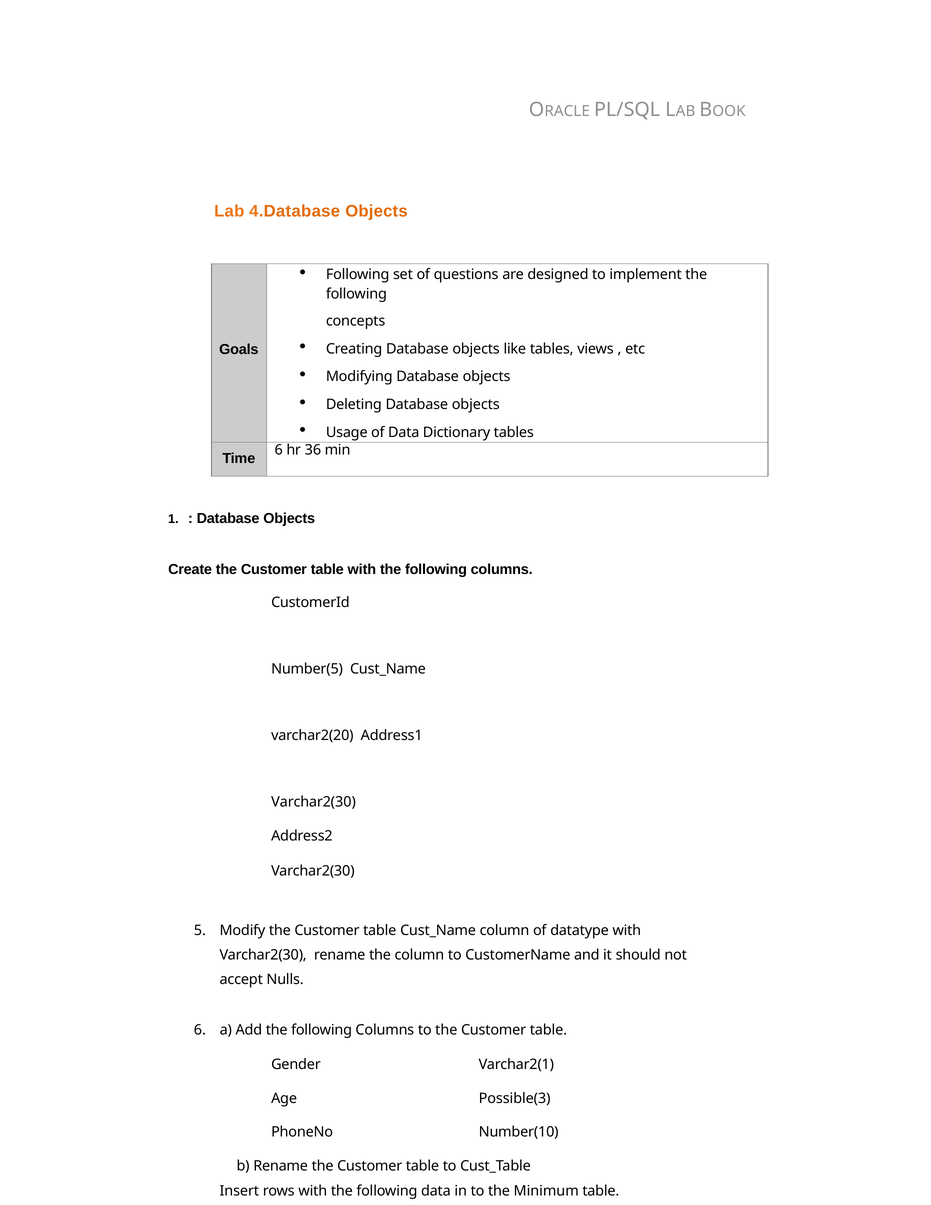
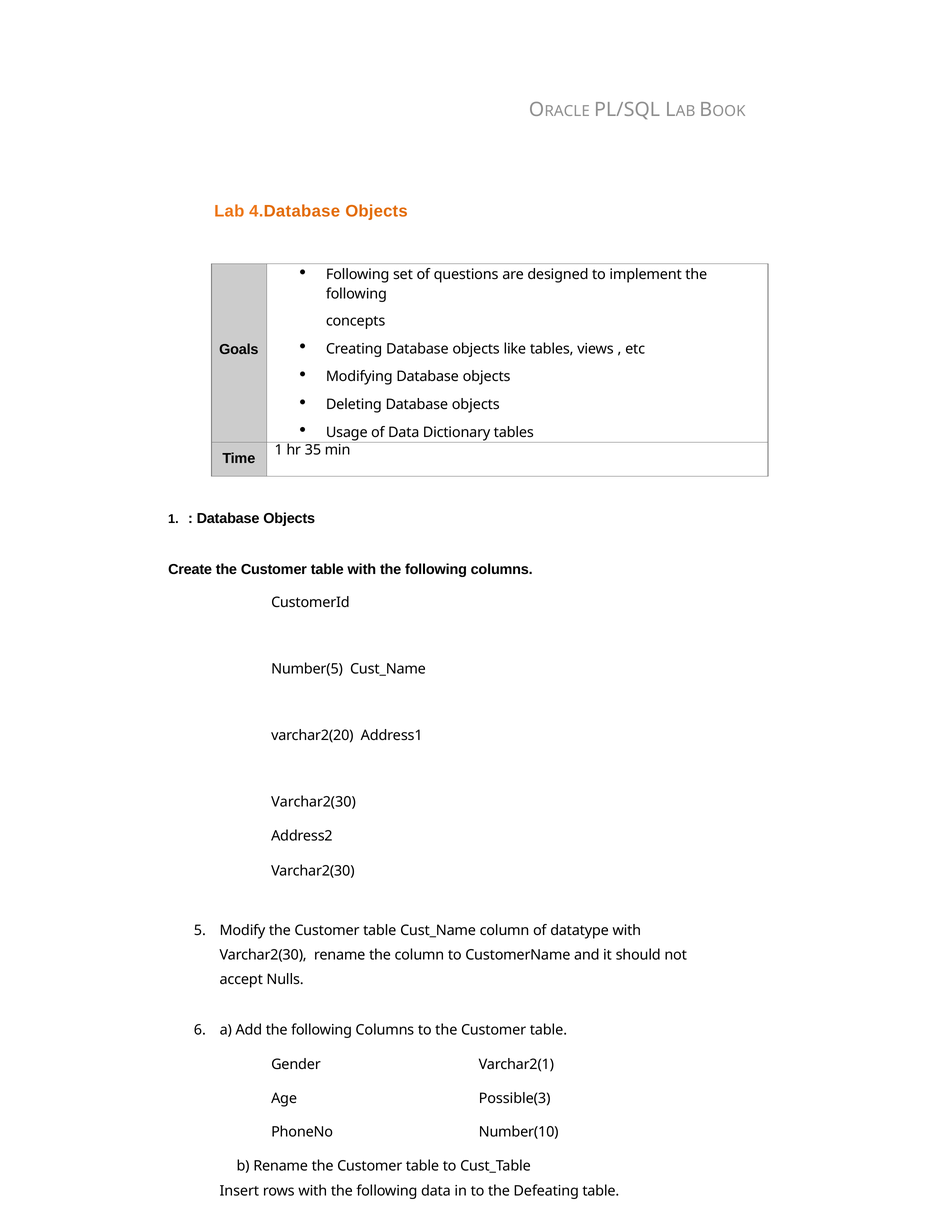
Time 6: 6 -> 1
36: 36 -> 35
Minimum: Minimum -> Defeating
